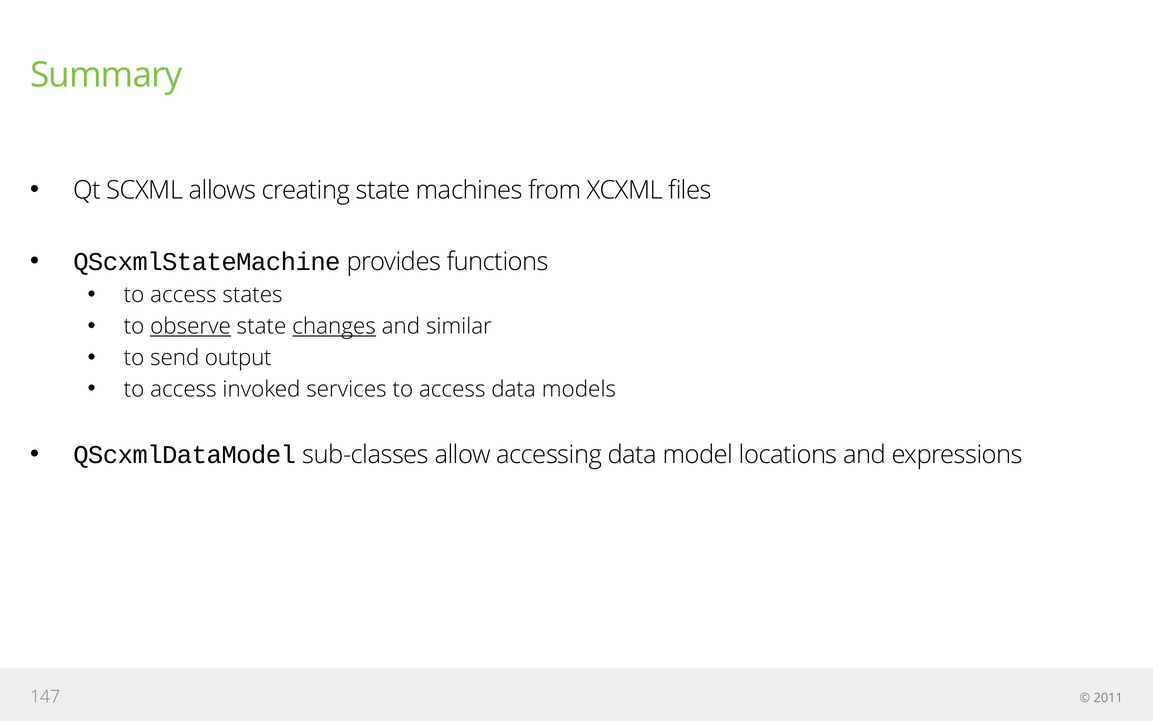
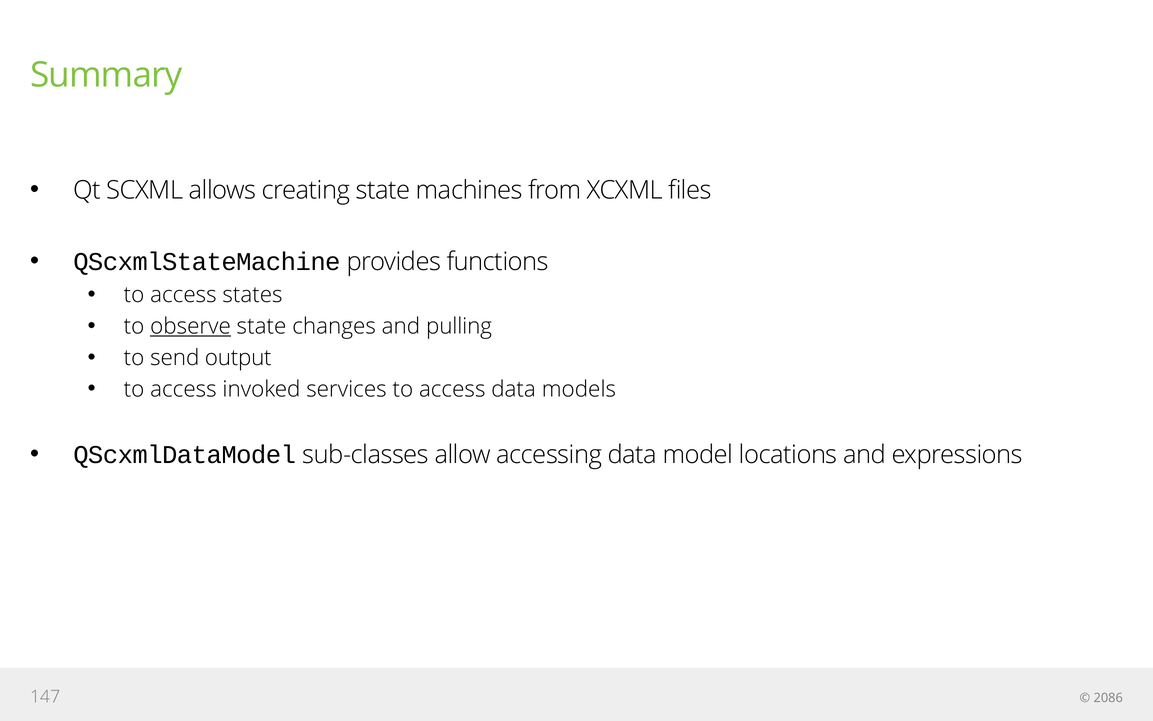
changes underline: present -> none
similar: similar -> pulling
2011: 2011 -> 2086
